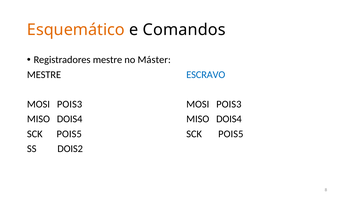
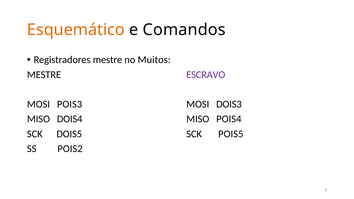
Máster: Máster -> Muitos
ESCRAVO colour: blue -> purple
POIS3 at (229, 104): POIS3 -> DOIS3
DOIS4 at (229, 119): DOIS4 -> POIS4
POIS5 at (69, 134): POIS5 -> DOIS5
DOIS2: DOIS2 -> POIS2
